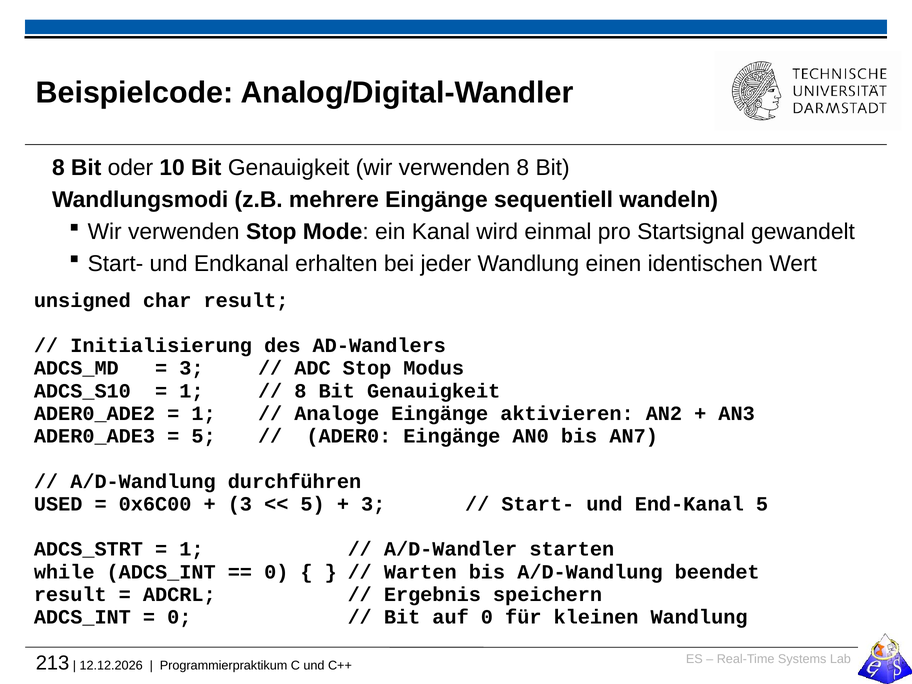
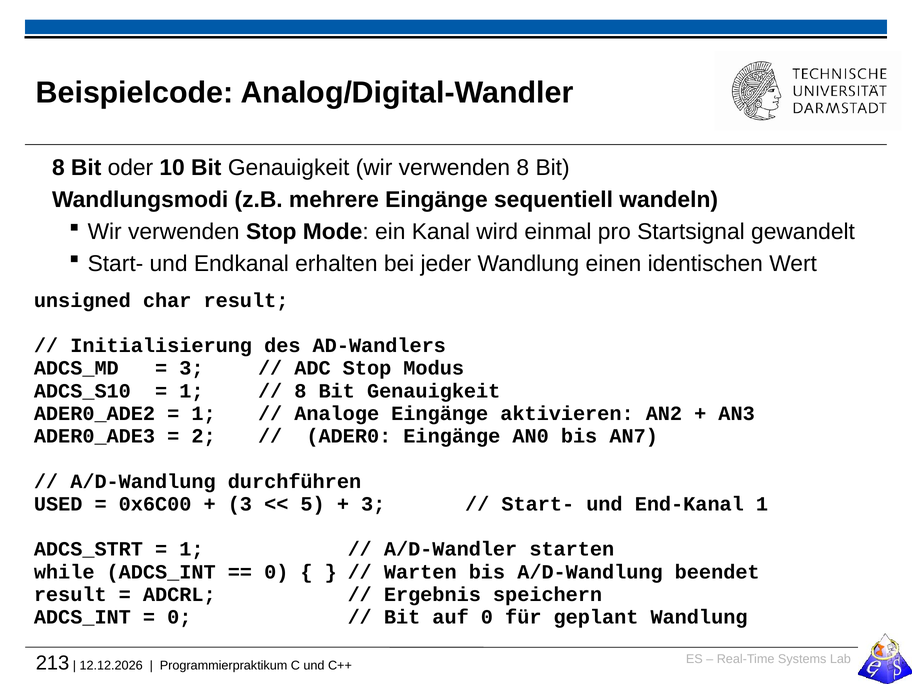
5 at (204, 436): 5 -> 2
End-Kanal 5: 5 -> 1
kleinen: kleinen -> geplant
